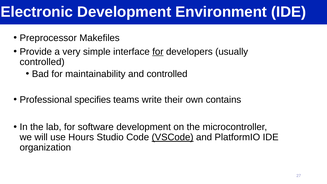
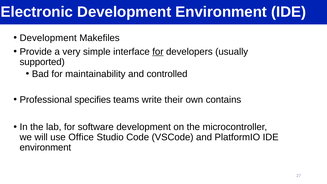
Preprocessor at (48, 38): Preprocessor -> Development
controlled at (42, 62): controlled -> supported
Hours: Hours -> Office
VSCode underline: present -> none
organization at (45, 148): organization -> environment
